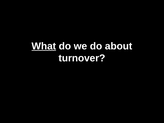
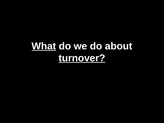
turnover underline: none -> present
